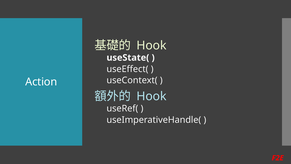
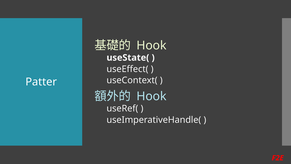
Action: Action -> Patter
